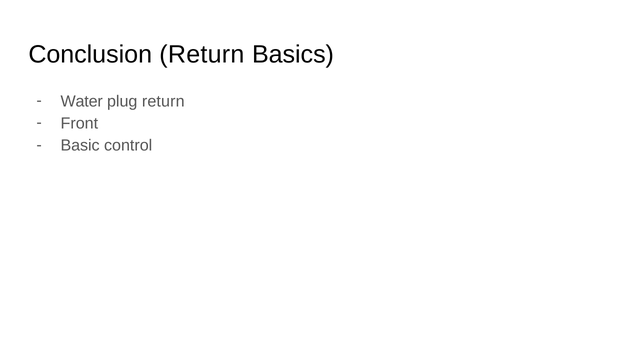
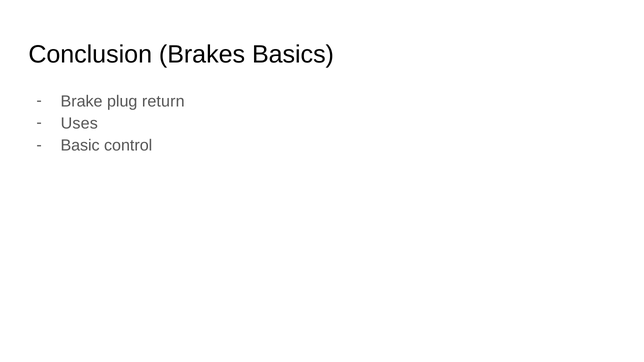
Conclusion Return: Return -> Brakes
Water: Water -> Brake
Front: Front -> Uses
